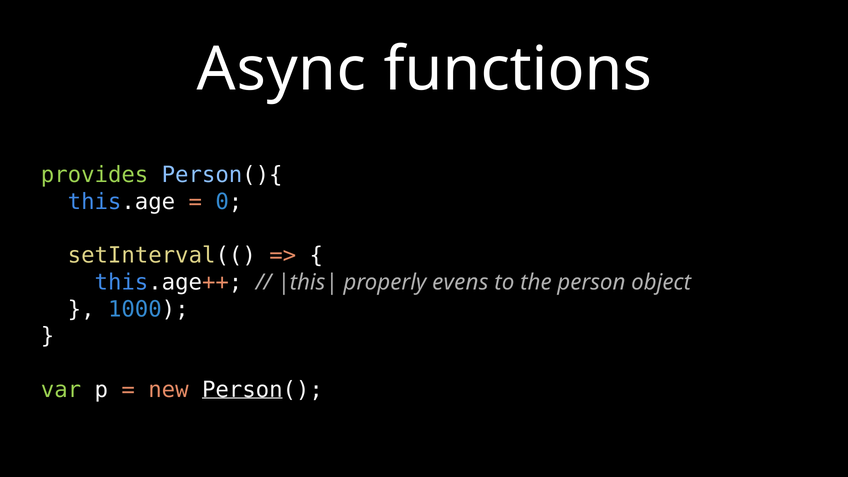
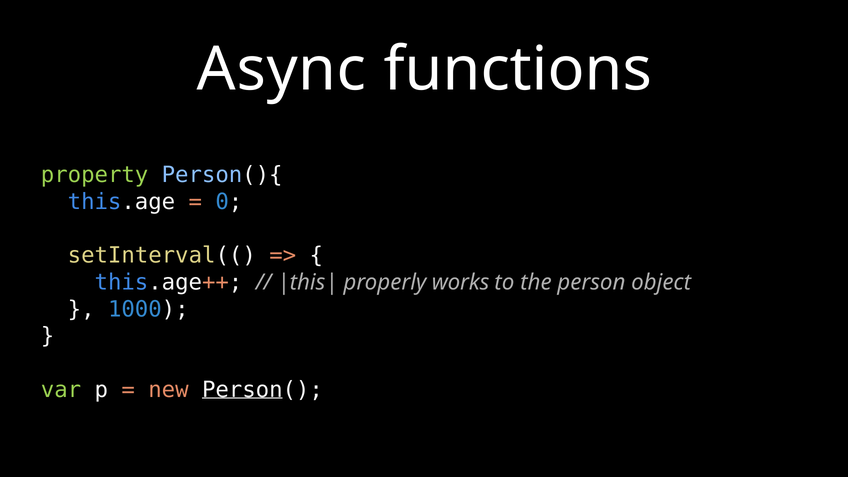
provides: provides -> property
evens: evens -> works
